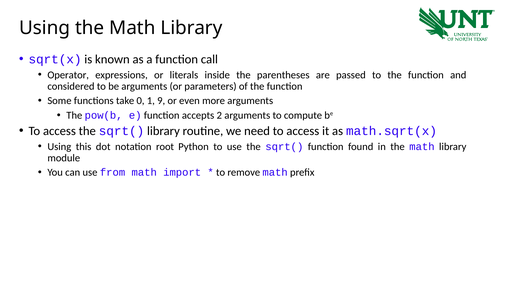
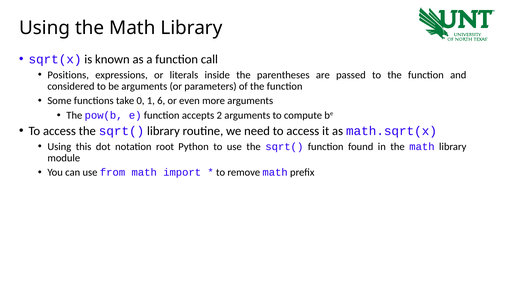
Operator: Operator -> Positions
9: 9 -> 6
